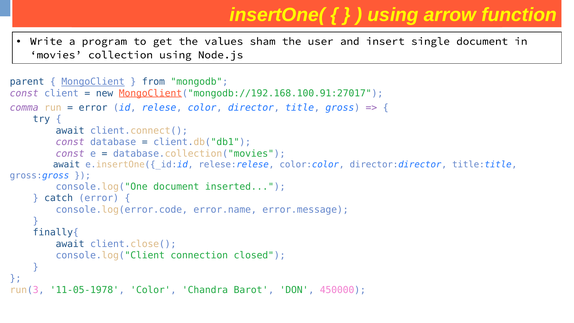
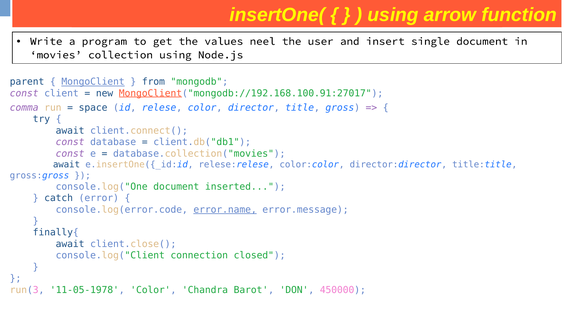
sham: sham -> neel
error at (93, 108): error -> space
error.name underline: none -> present
